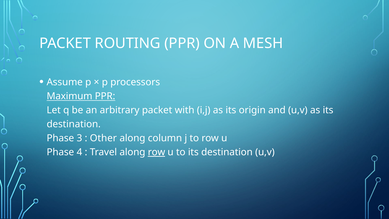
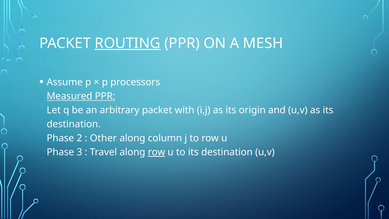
ROUTING underline: none -> present
Maximum: Maximum -> Measured
3: 3 -> 2
4: 4 -> 3
